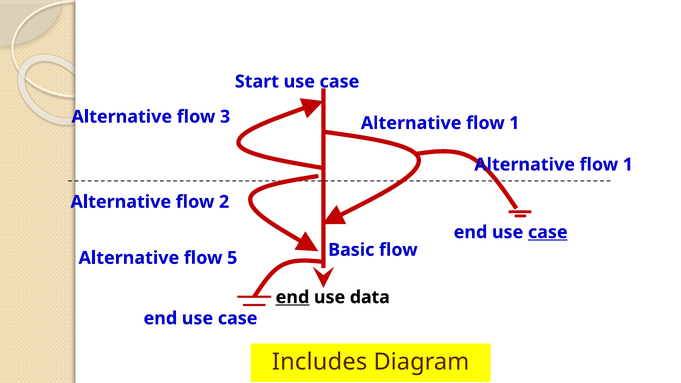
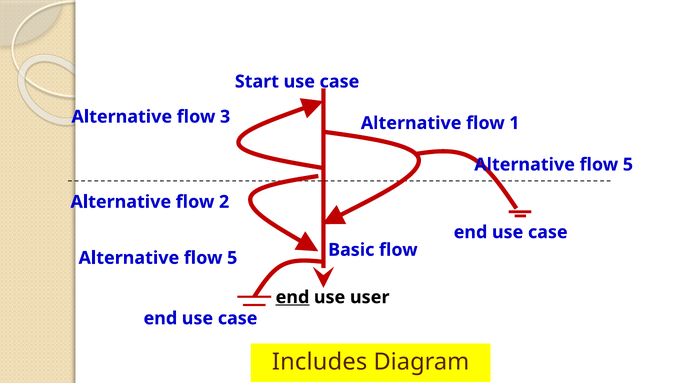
1 at (628, 165): 1 -> 5
case at (548, 232) underline: present -> none
data: data -> user
